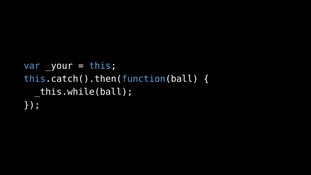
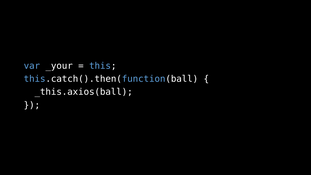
_this.while(ball: _this.while(ball -> _this.axios(ball
